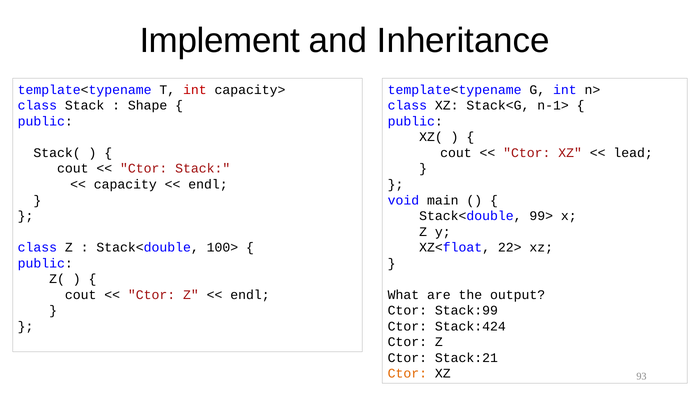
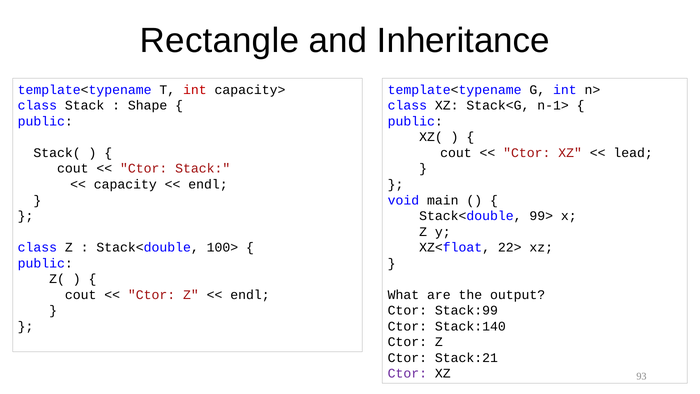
Implement: Implement -> Rectangle
Stack:424: Stack:424 -> Stack:140
Ctor at (407, 373) colour: orange -> purple
